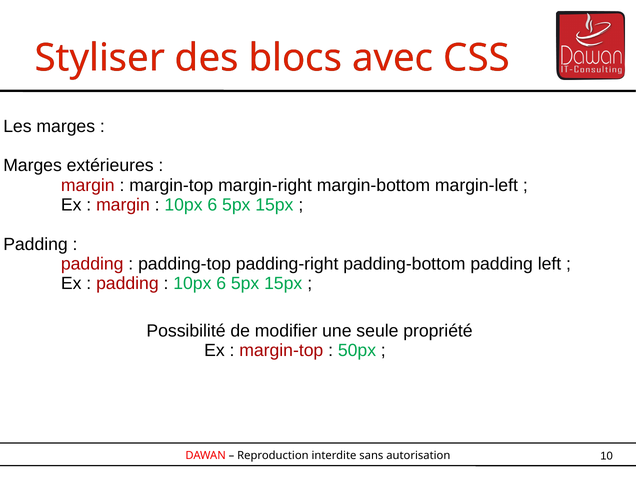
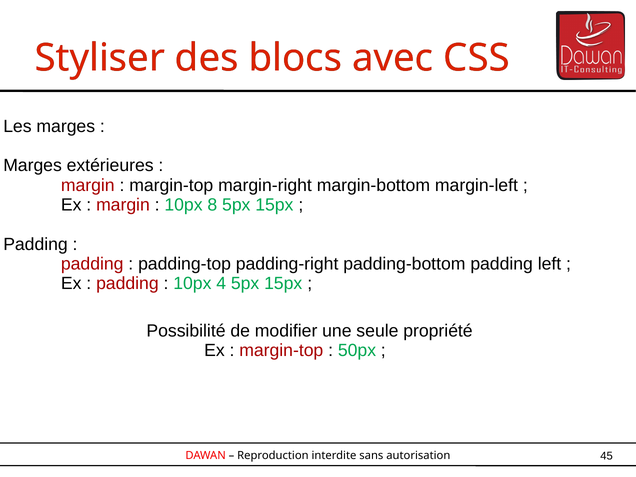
6 at (212, 205): 6 -> 8
6 at (221, 284): 6 -> 4
10: 10 -> 45
